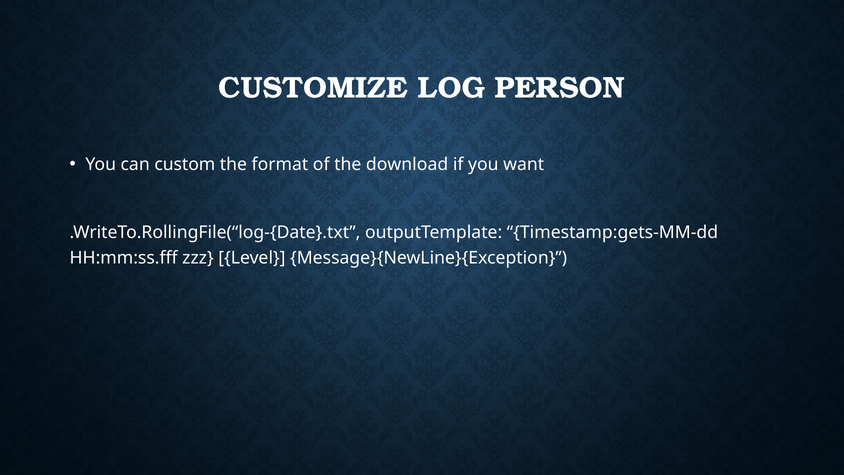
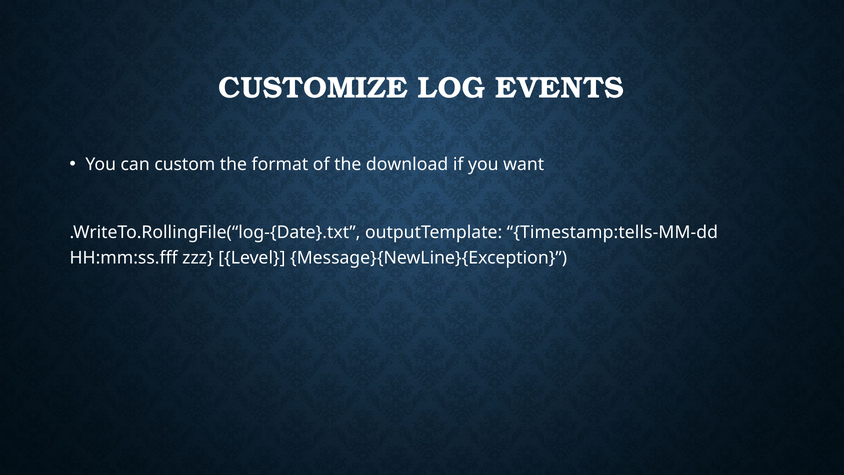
PERSON: PERSON -> EVENTS
Timestamp:gets-MM-dd: Timestamp:gets-MM-dd -> Timestamp:tells-MM-dd
